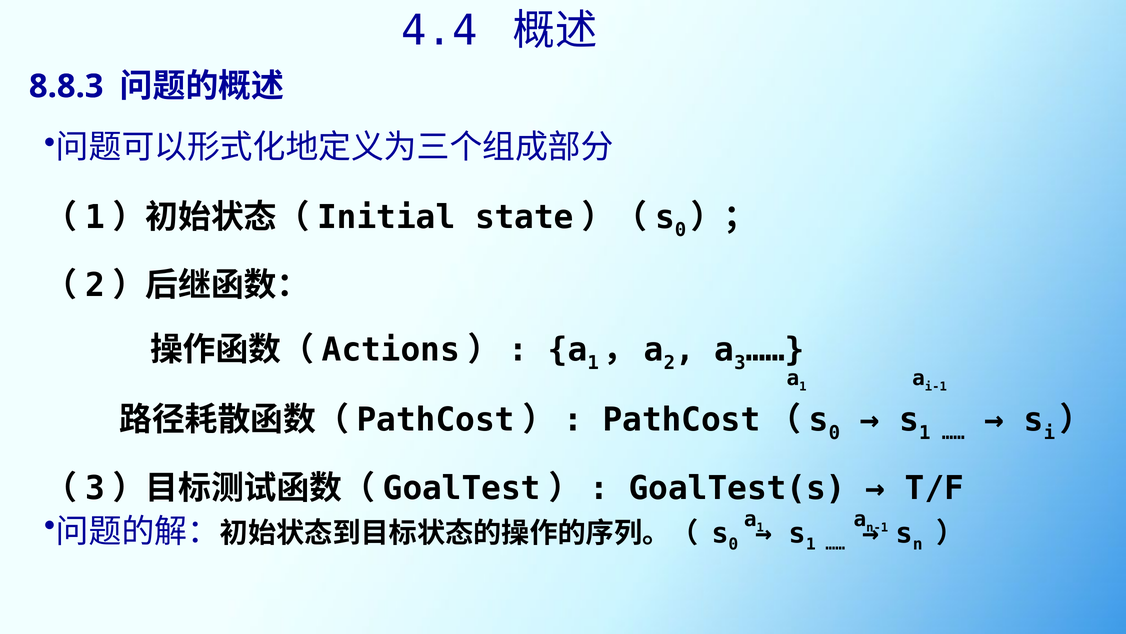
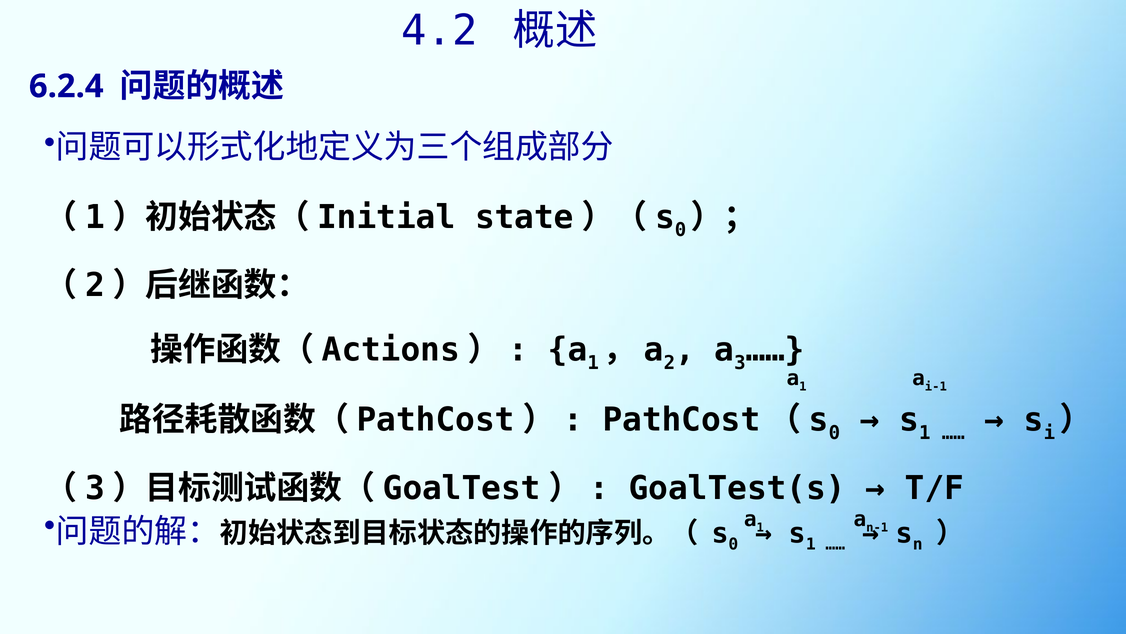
4.4: 4.4 -> 4.2
8.8.3: 8.8.3 -> 6.2.4
